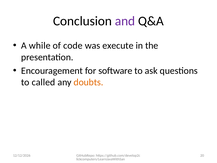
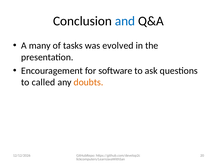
and colour: purple -> blue
while: while -> many
code: code -> tasks
execute: execute -> evolved
